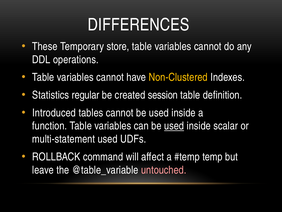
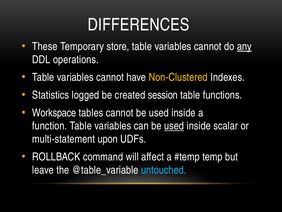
any underline: none -> present
regular: regular -> logged
definition: definition -> functions
Introduced: Introduced -> Workspace
multi-statement used: used -> upon
untouched colour: pink -> light blue
